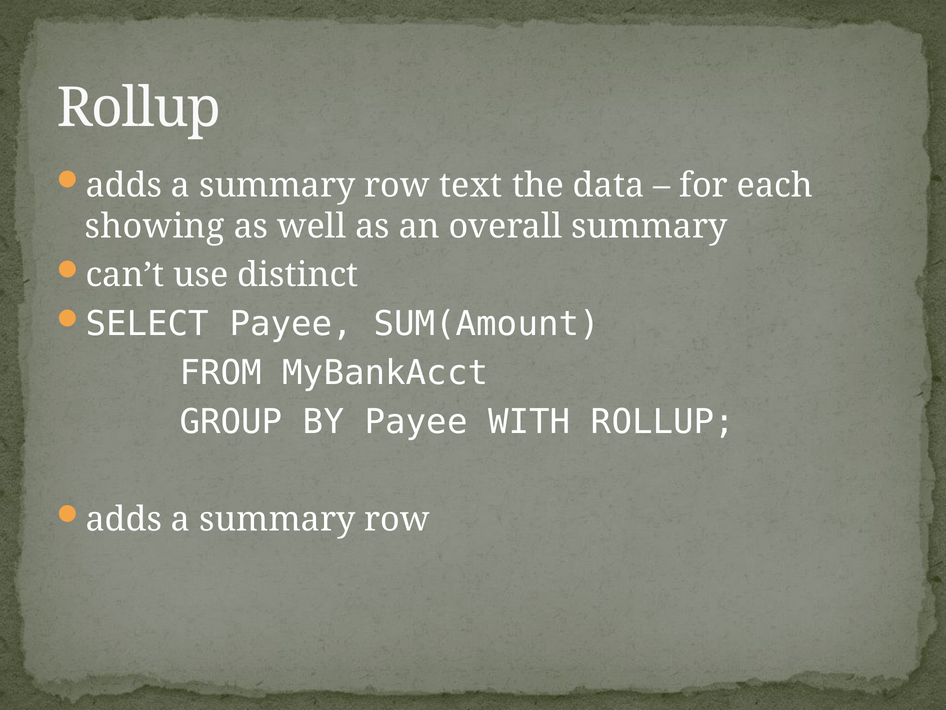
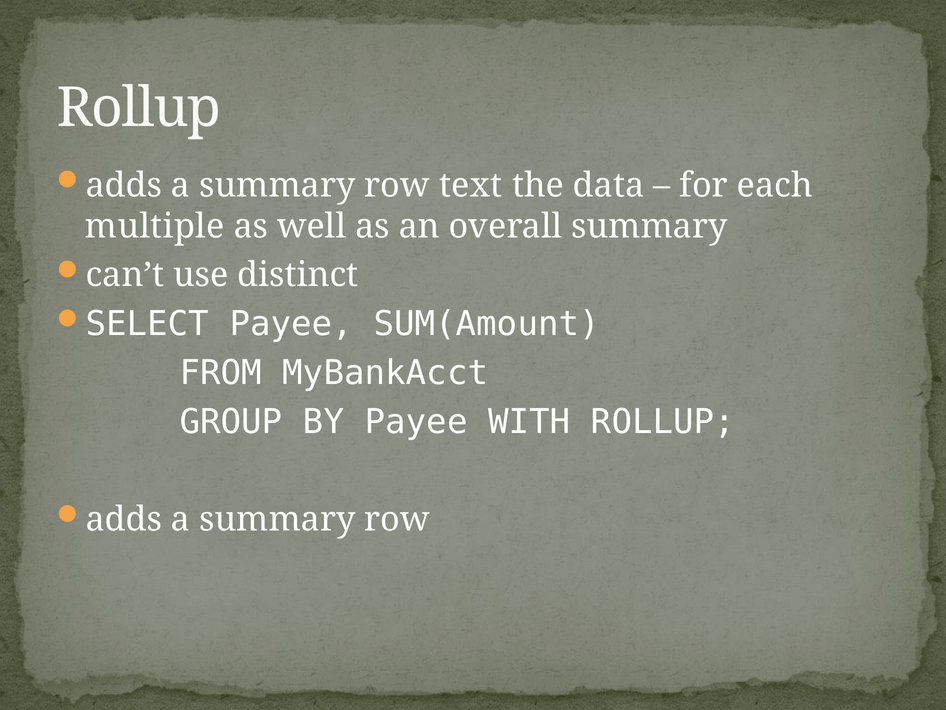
showing: showing -> multiple
